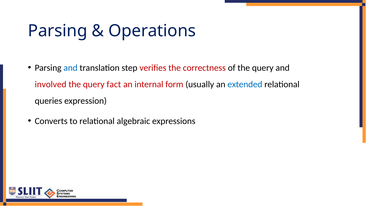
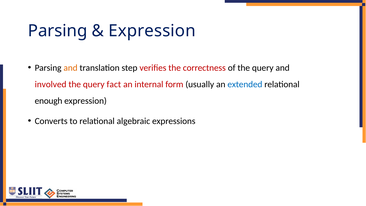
Operations at (152, 31): Operations -> Expression
and at (71, 68) colour: blue -> orange
queries: queries -> enough
